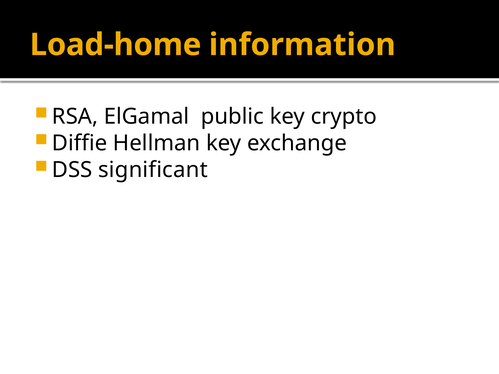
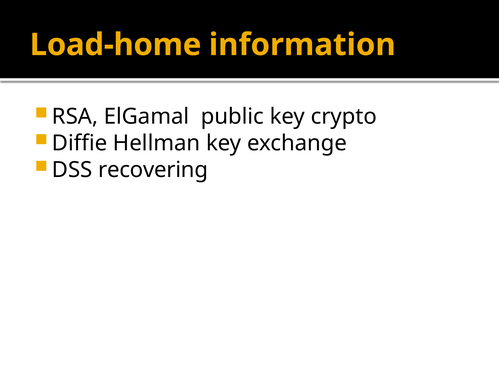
significant: significant -> recovering
